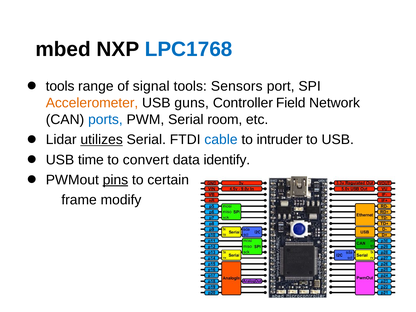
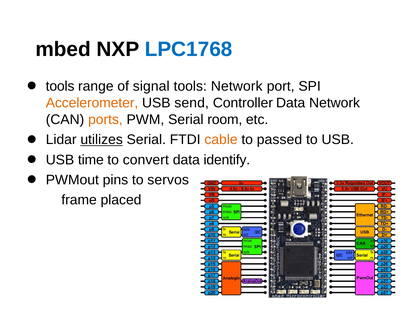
tools Sensors: Sensors -> Network
guns: guns -> send
Controller Field: Field -> Data
ports colour: blue -> orange
cable colour: blue -> orange
intruder: intruder -> passed
pins underline: present -> none
certain: certain -> servos
modify: modify -> placed
